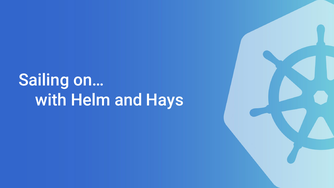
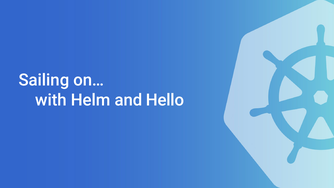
Hays: Hays -> Hello
